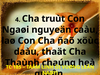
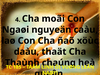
truùt: truùt -> moãi
